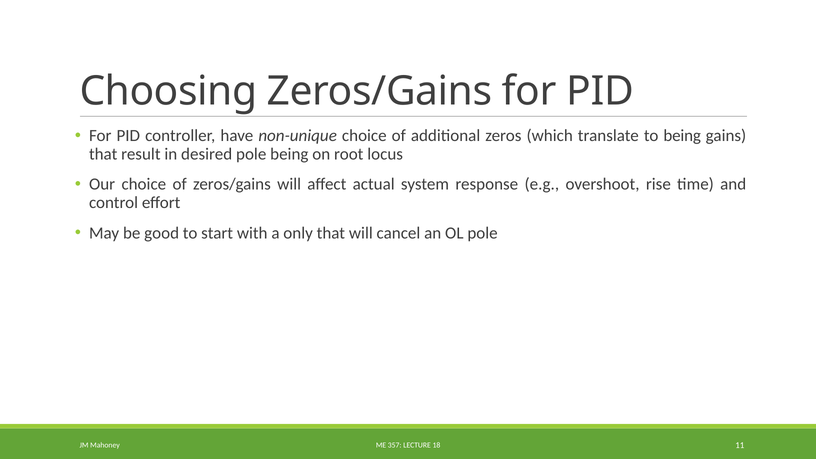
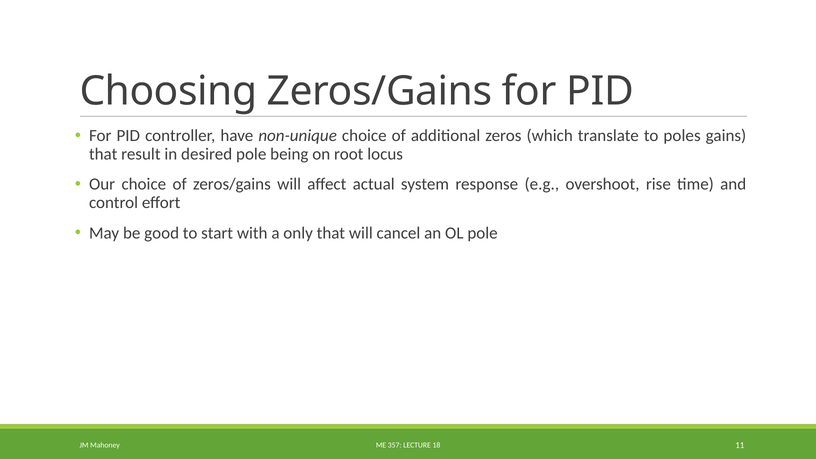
to being: being -> poles
